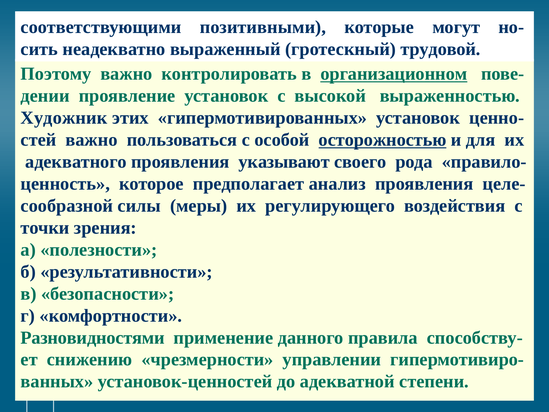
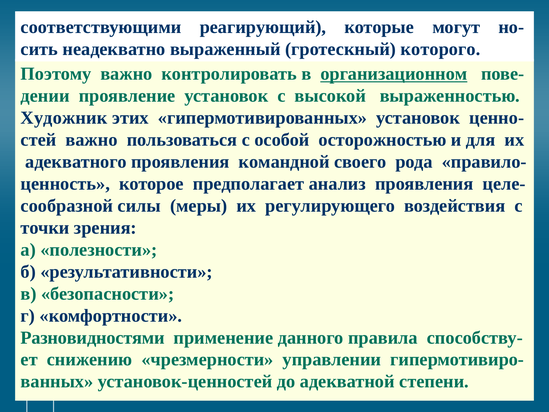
позитивными: позитивными -> реагирующий
трудовой: трудовой -> которого
осторожностью underline: present -> none
указывают: указывают -> командной
